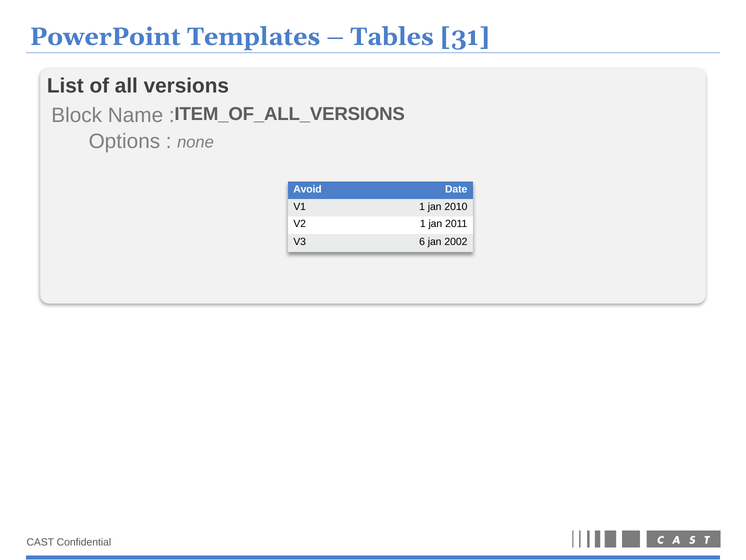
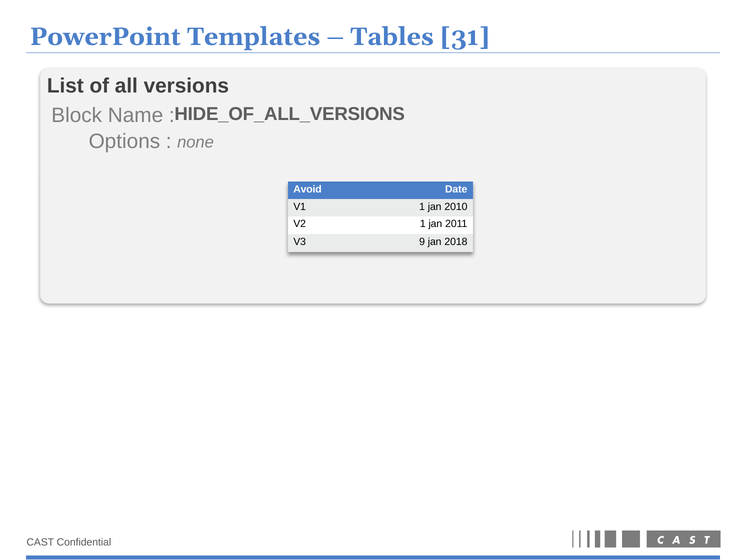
ITEM_OF_ALL_VERSIONS: ITEM_OF_ALL_VERSIONS -> HIDE_OF_ALL_VERSIONS
6: 6 -> 9
2002: 2002 -> 2018
